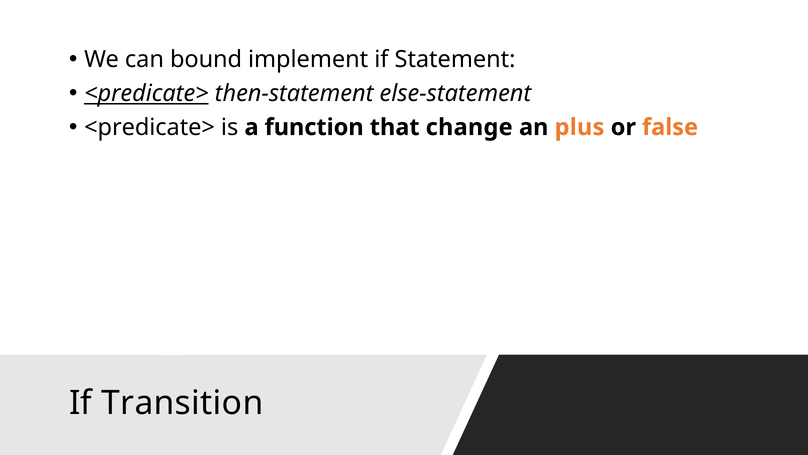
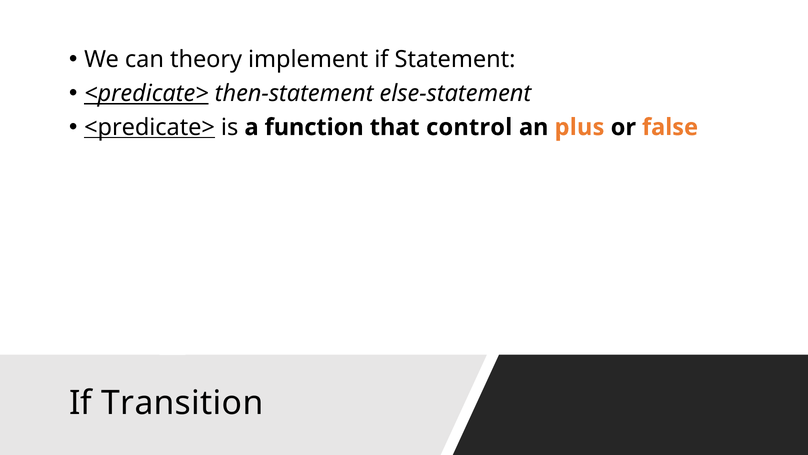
bound: bound -> theory
<predicate> at (150, 127) underline: none -> present
change: change -> control
